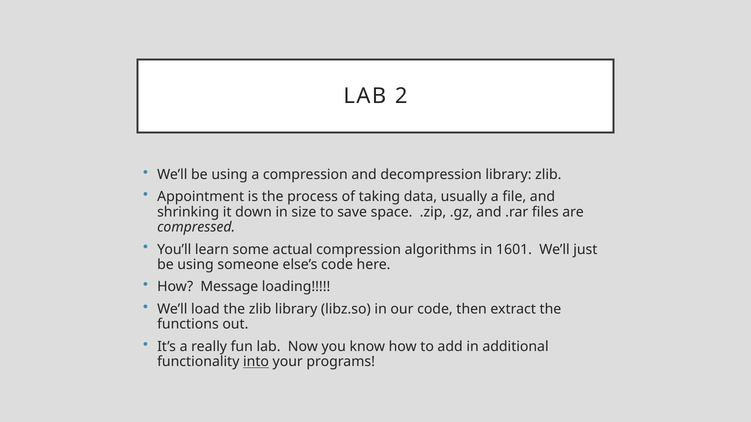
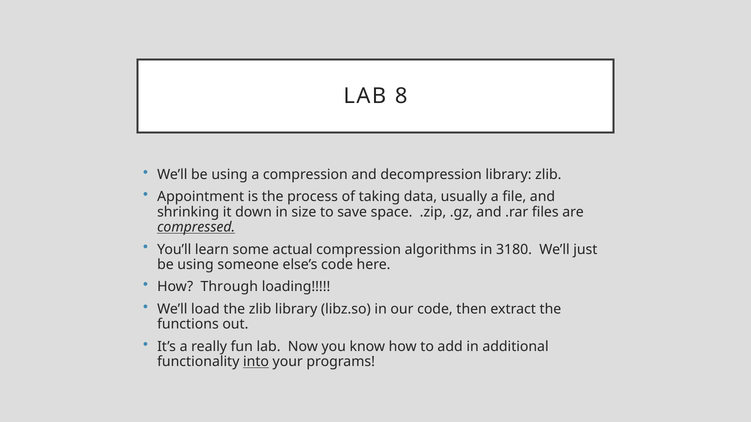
2: 2 -> 8
compressed underline: none -> present
1601: 1601 -> 3180
Message: Message -> Through
